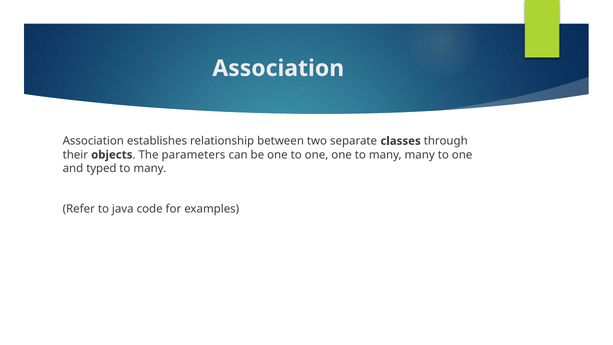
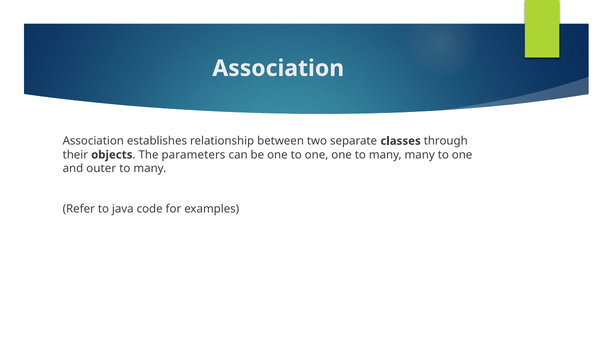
typed: typed -> outer
